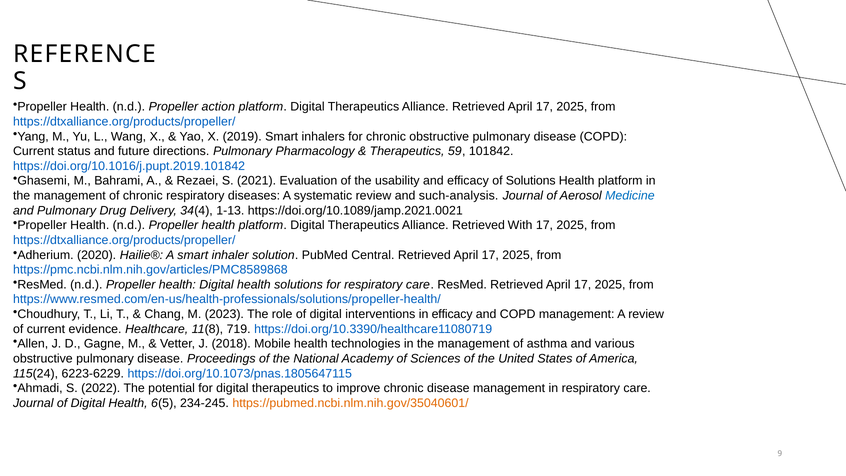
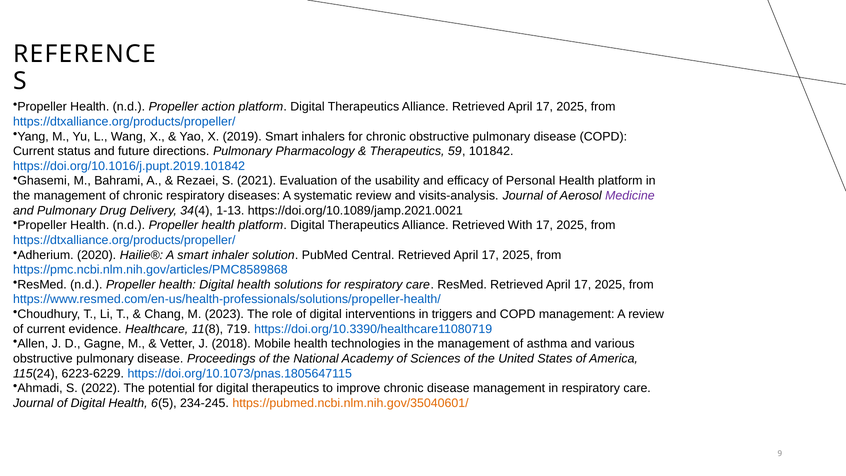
of Solutions: Solutions -> Personal
such-analysis: such-analysis -> visits-analysis
Medicine colour: blue -> purple
in efficacy: efficacy -> triggers
